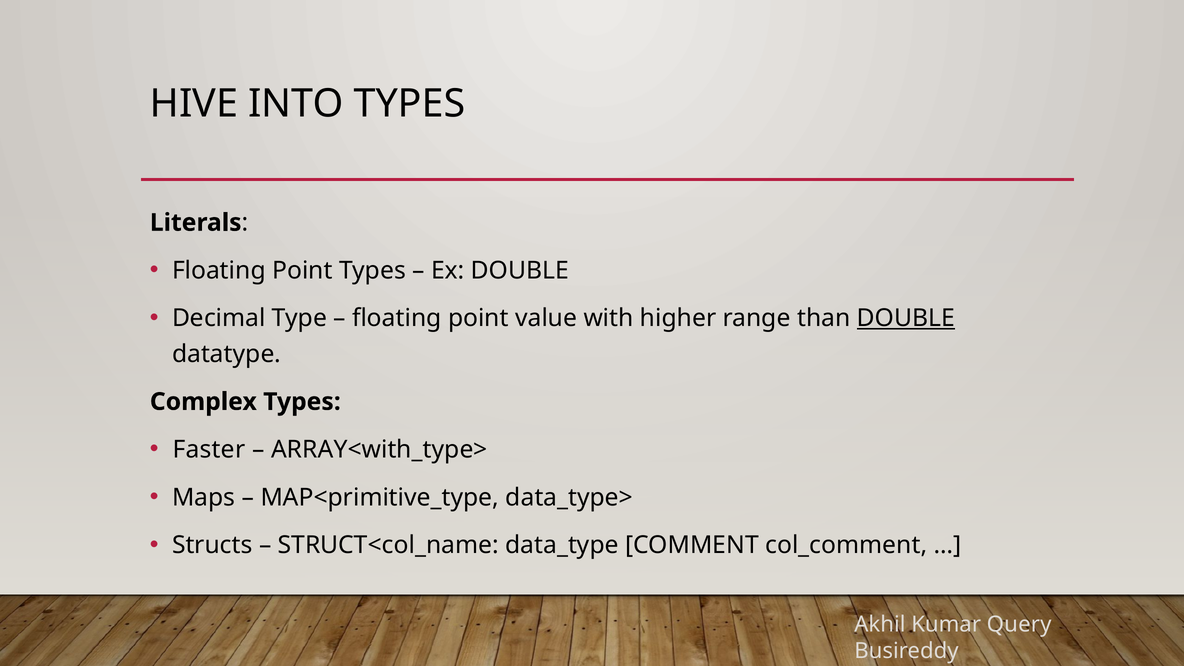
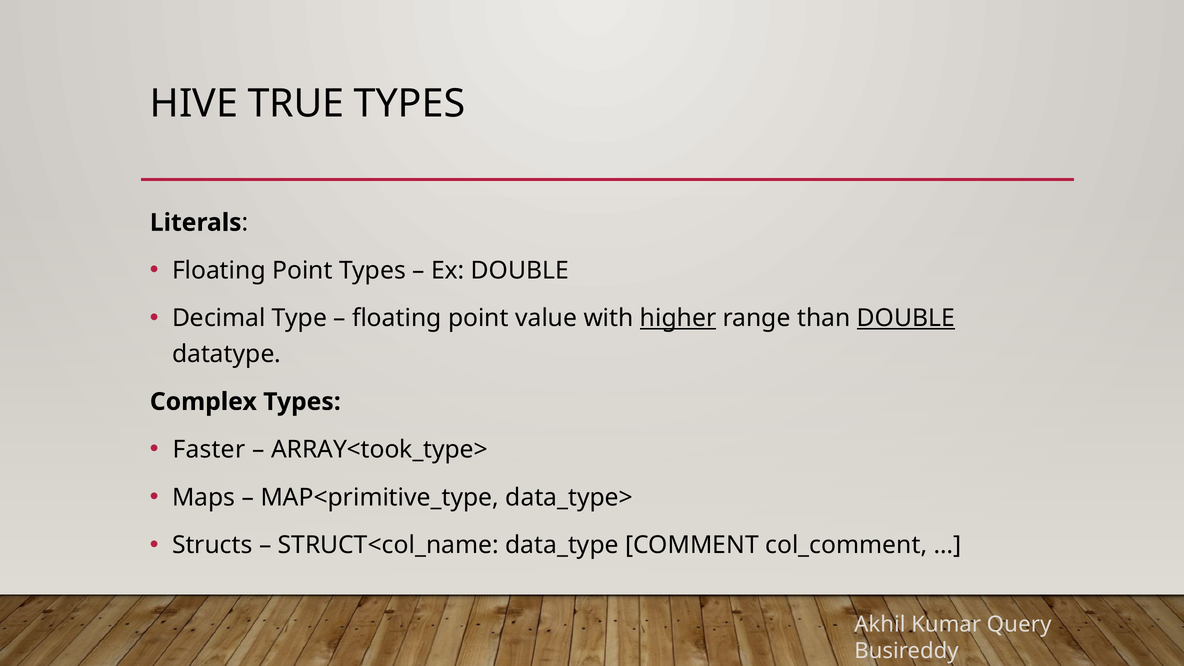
INTO: INTO -> TRUE
higher underline: none -> present
ARRAY<with_type>: ARRAY<with_type> -> ARRAY<took_type>
